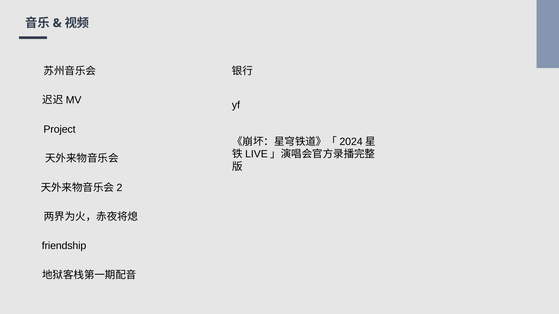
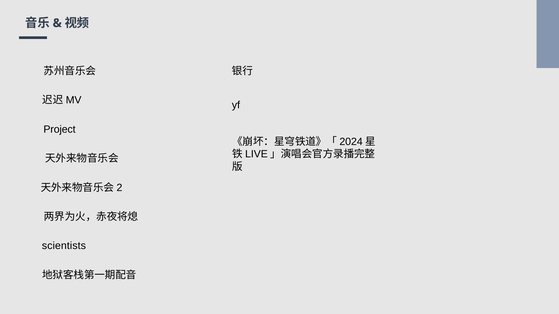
friendship: friendship -> scientists
